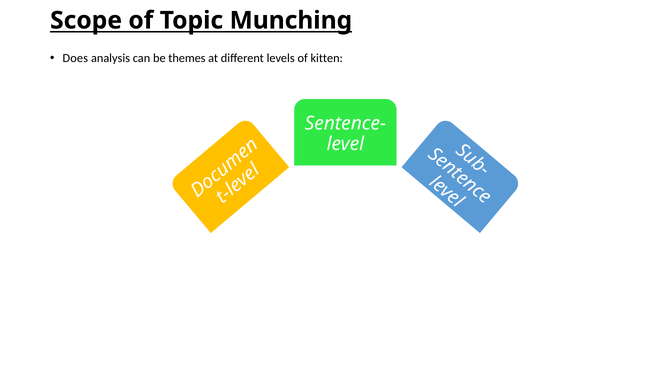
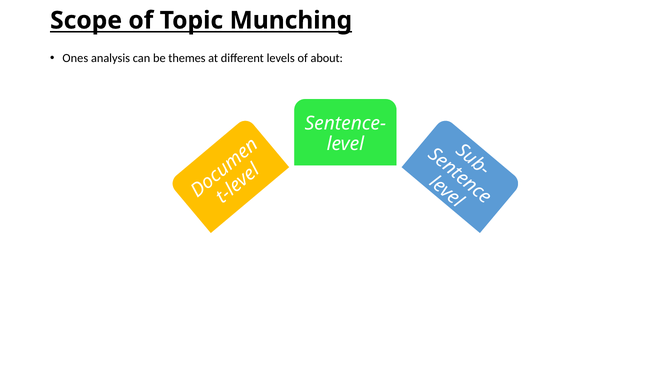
Does: Does -> Ones
kitten: kitten -> about
